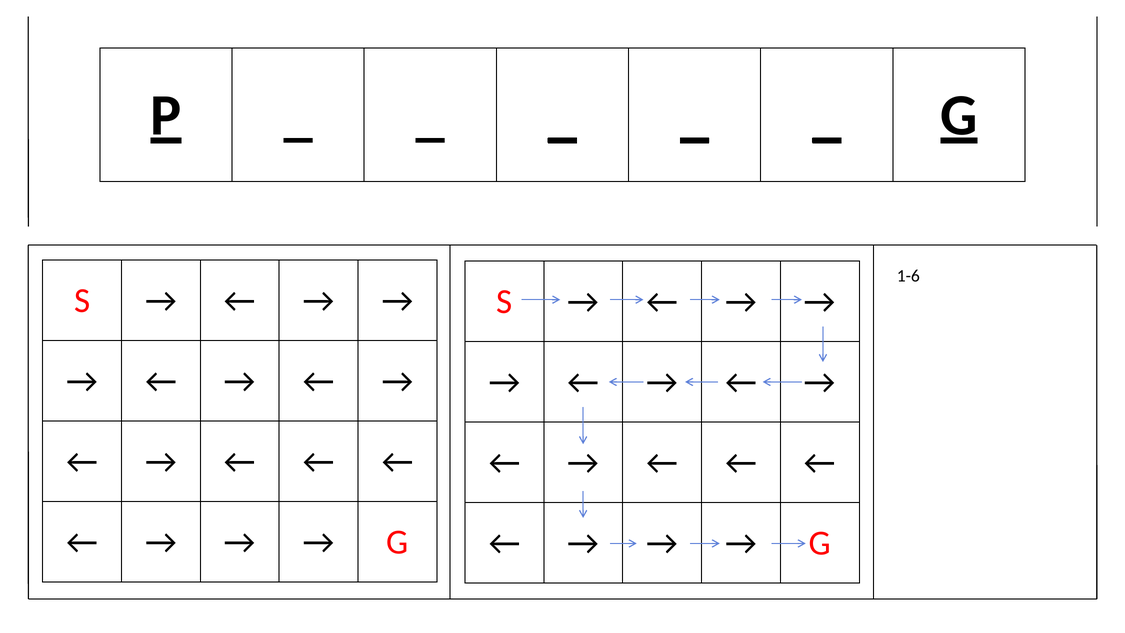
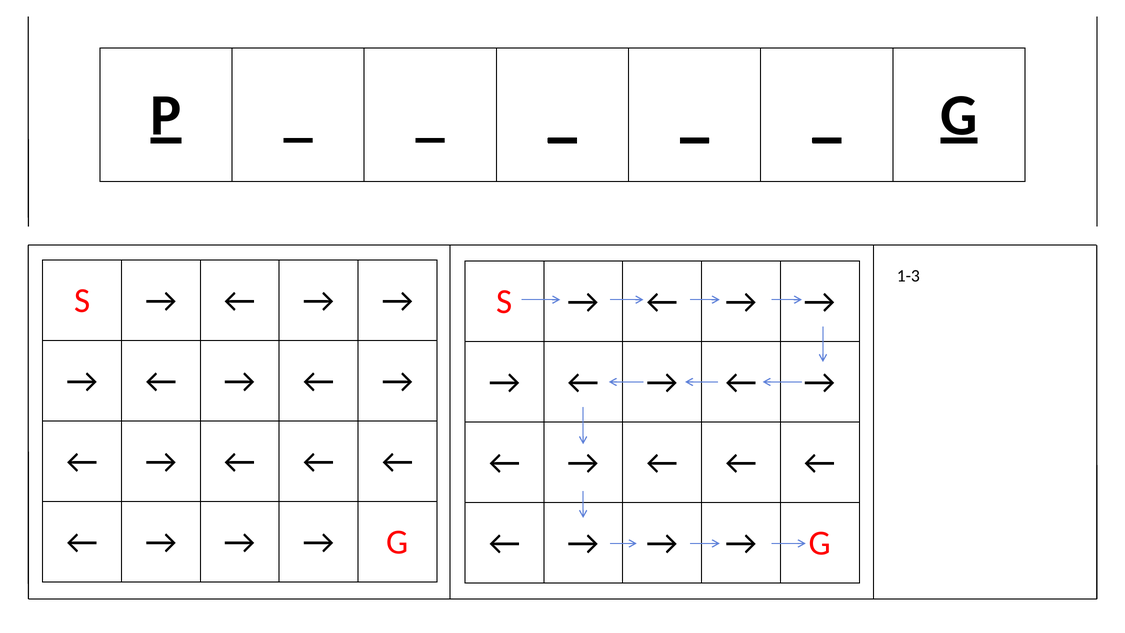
1-6: 1-6 -> 1-3
